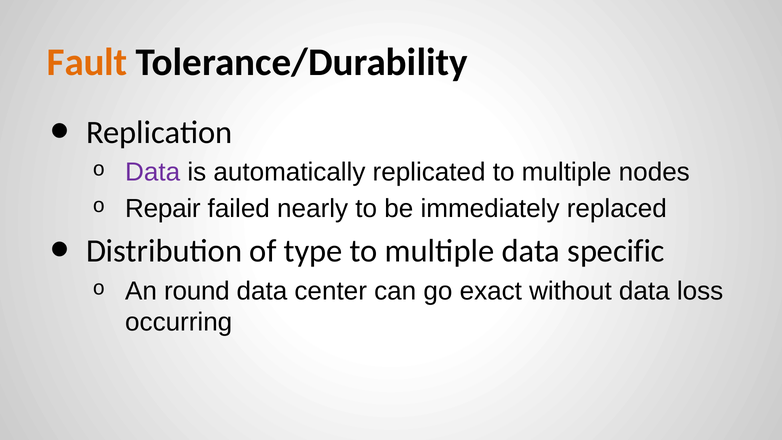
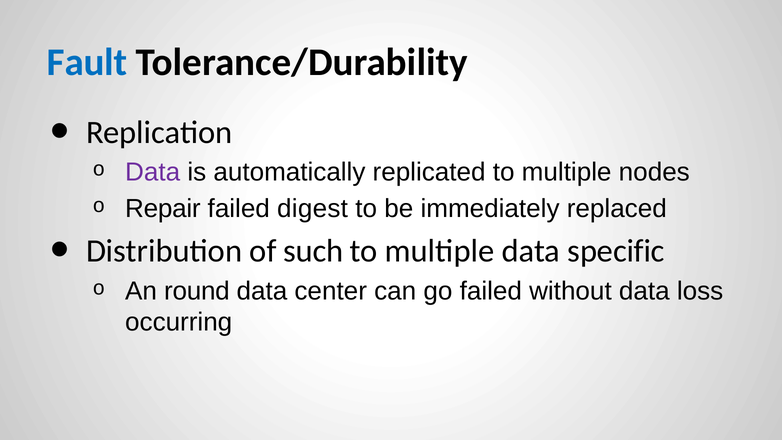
Fault colour: orange -> blue
nearly: nearly -> digest
type: type -> such
go exact: exact -> failed
